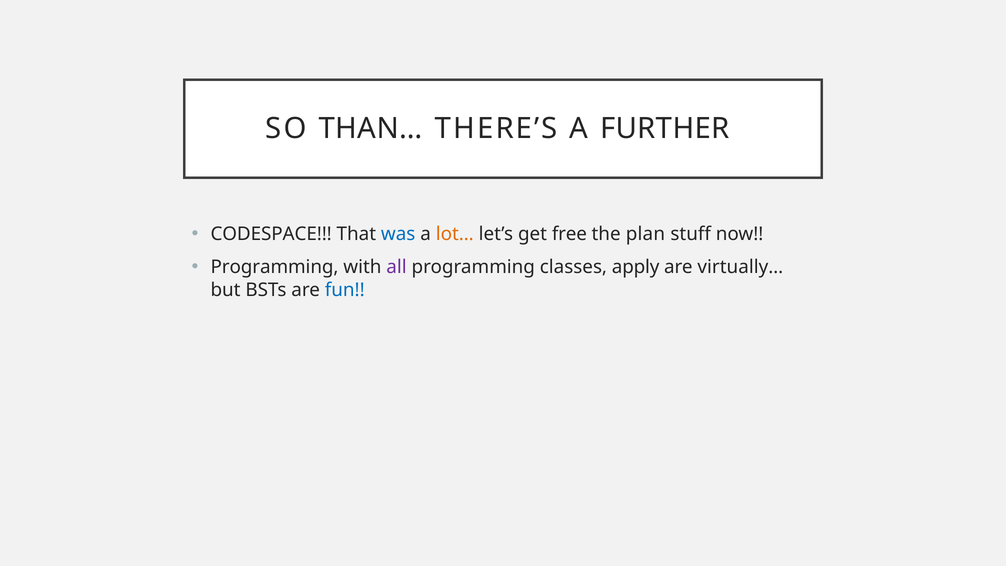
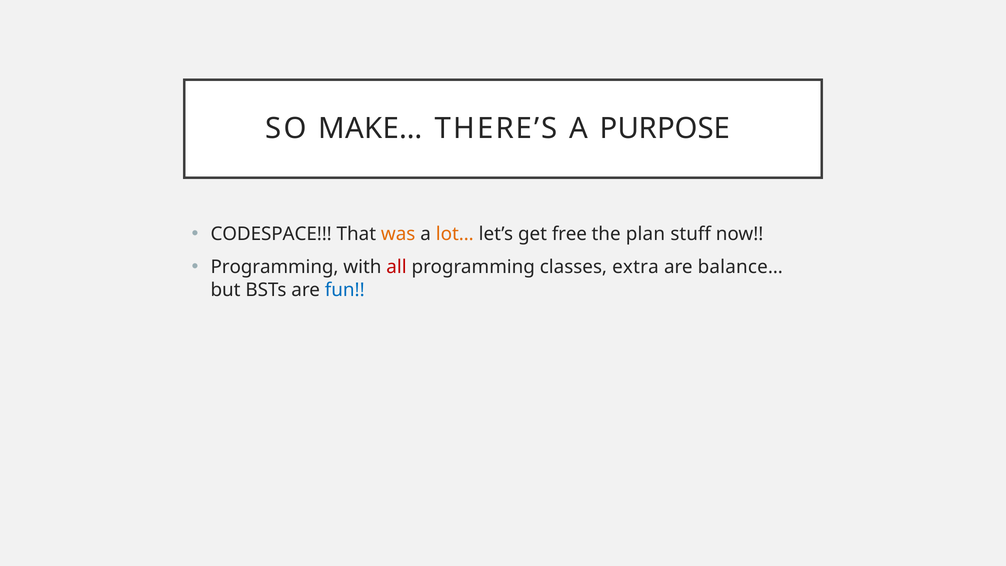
THAN…: THAN… -> MAKE…
FURTHER: FURTHER -> PURPOSE
was colour: blue -> orange
all colour: purple -> red
apply: apply -> extra
virtually…: virtually… -> balance…
